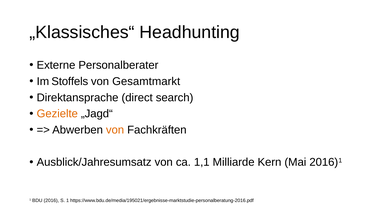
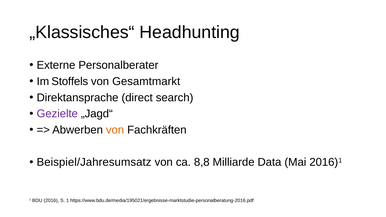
Gezielte colour: orange -> purple
Ausblick/Jahresumsatz: Ausblick/Jahresumsatz -> Beispiel/Jahresumsatz
1,1: 1,1 -> 8,8
Kern: Kern -> Data
